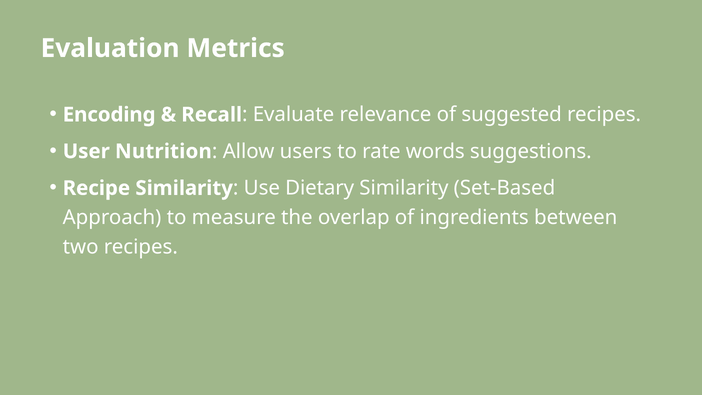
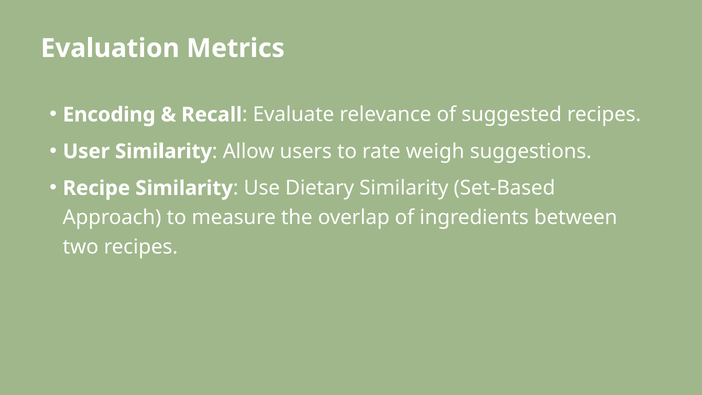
User Nutrition: Nutrition -> Similarity
words: words -> weigh
